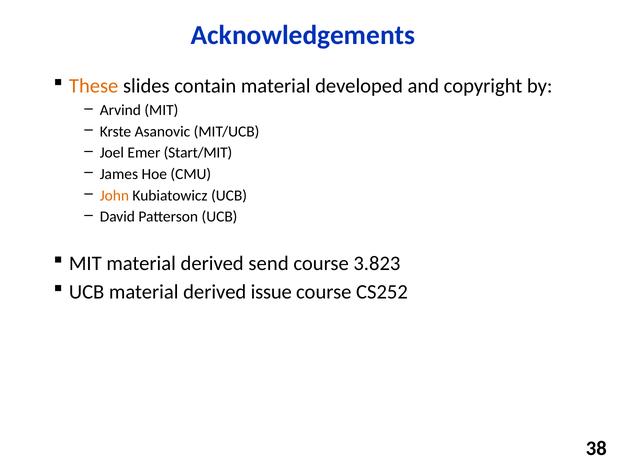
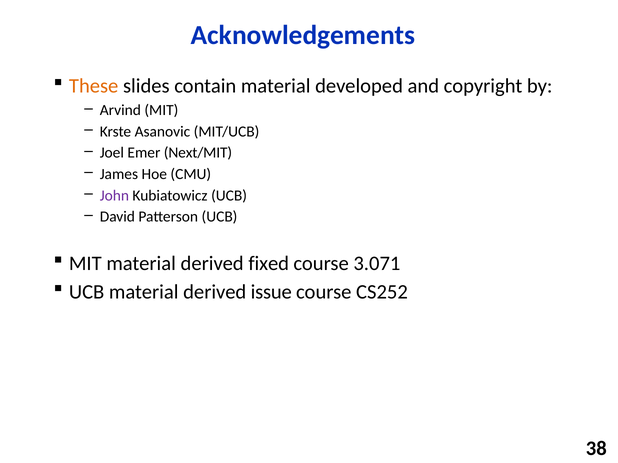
Start/MIT: Start/MIT -> Next/MIT
John colour: orange -> purple
send: send -> fixed
3.823: 3.823 -> 3.071
